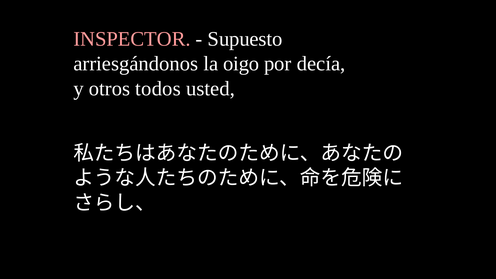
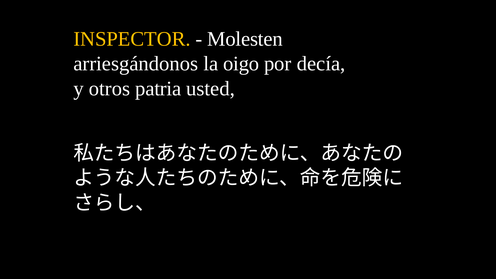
INSPECTOR colour: pink -> yellow
Supuesto: Supuesto -> Molesten
todos: todos -> patria
